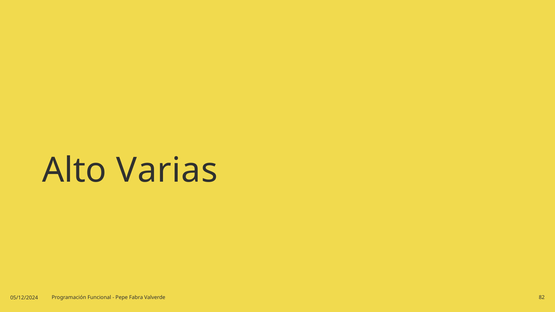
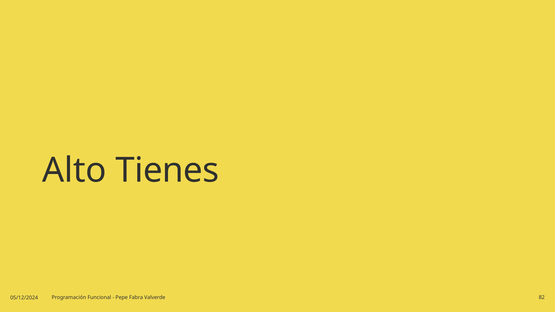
Varias: Varias -> Tienes
